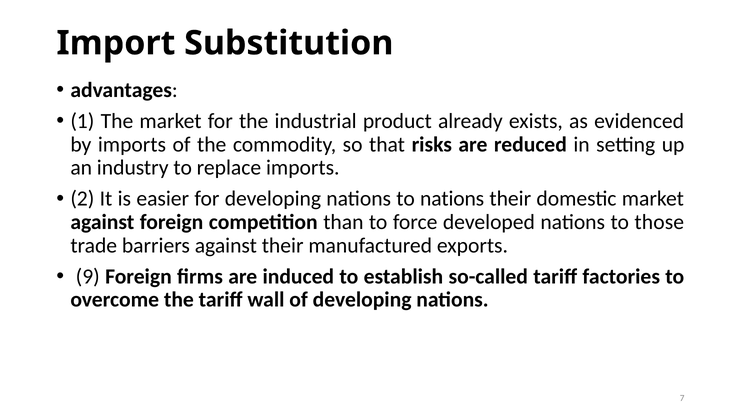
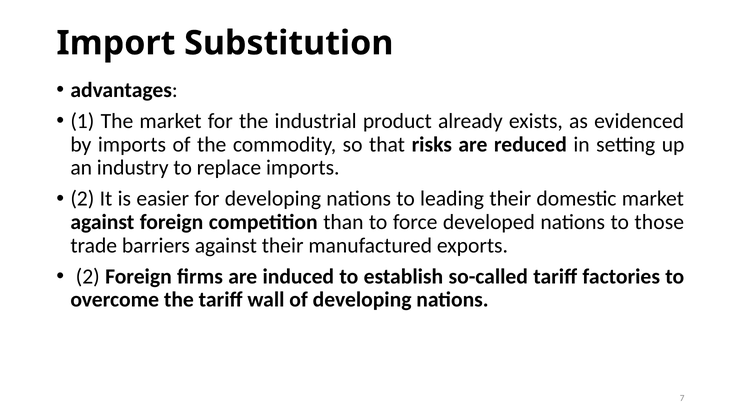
to nations: nations -> leading
9 at (88, 276): 9 -> 2
